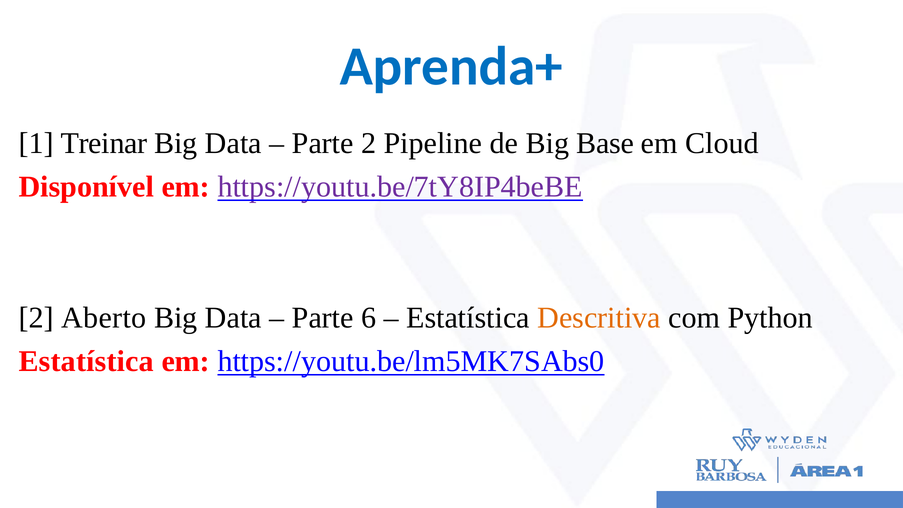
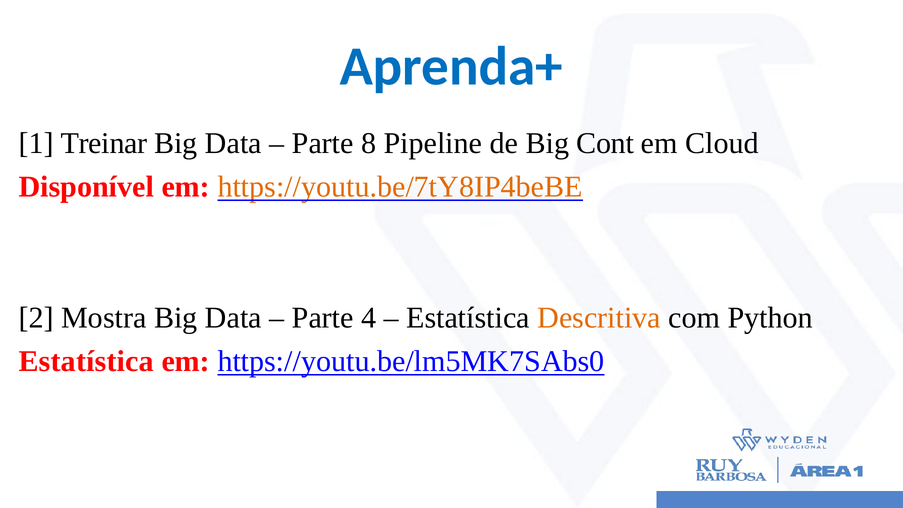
Parte 2: 2 -> 8
Base: Base -> Cont
https://youtu.be/7tY8IP4beBE colour: purple -> orange
Aberto: Aberto -> Mostra
6: 6 -> 4
